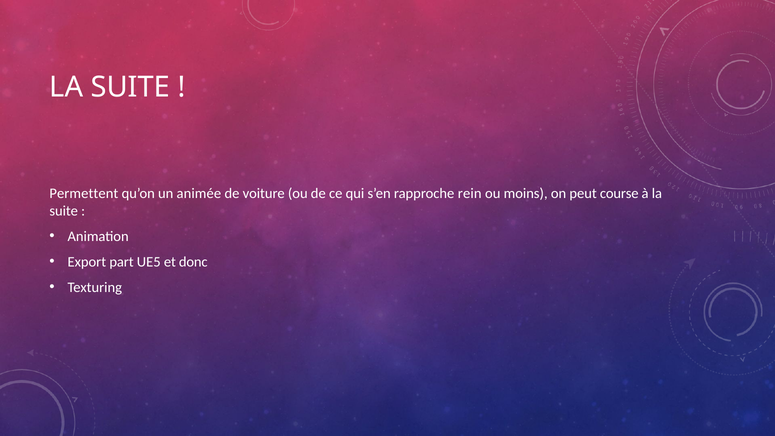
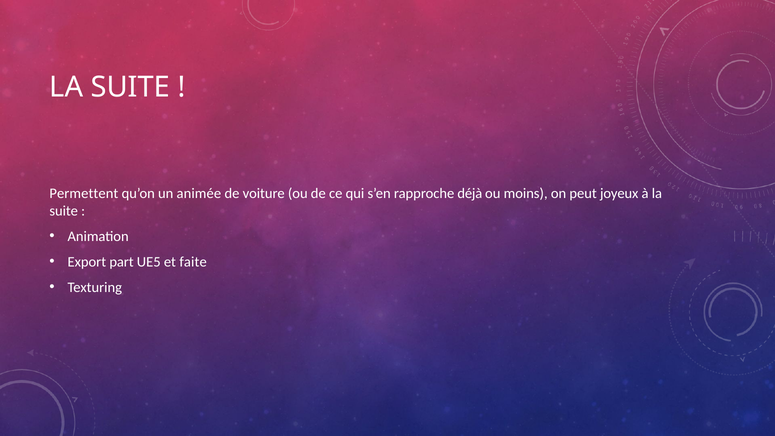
rein: rein -> déjà
course: course -> joyeux
donc: donc -> faite
